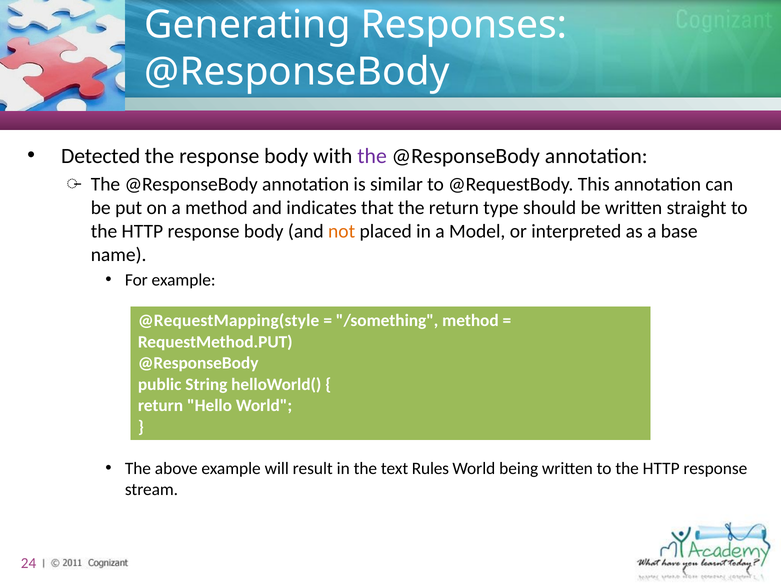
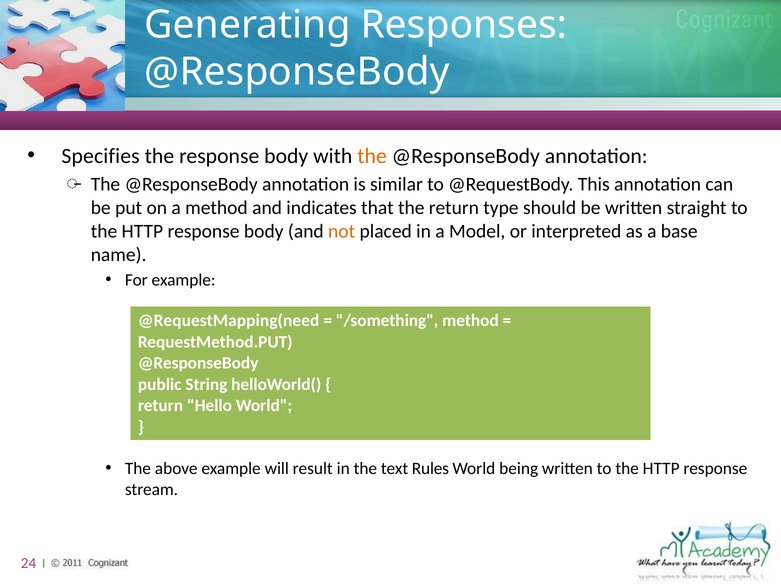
Detected: Detected -> Specifies
the at (372, 156) colour: purple -> orange
@RequestMapping(style: @RequestMapping(style -> @RequestMapping(need
